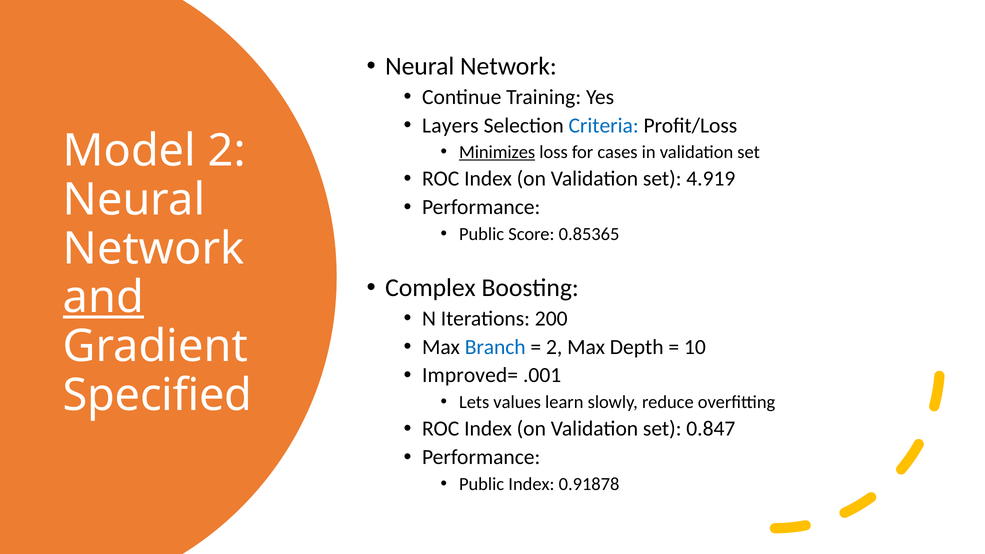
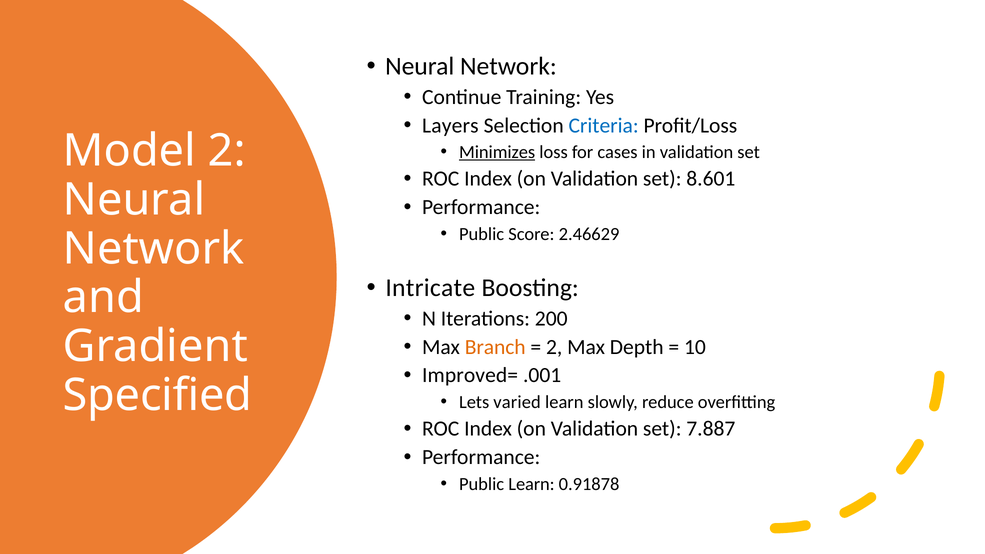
4.919: 4.919 -> 8.601
0.85365: 0.85365 -> 2.46629
Complex: Complex -> Intricate
and underline: present -> none
Branch colour: blue -> orange
values: values -> varied
0.847: 0.847 -> 7.887
Public Index: Index -> Learn
